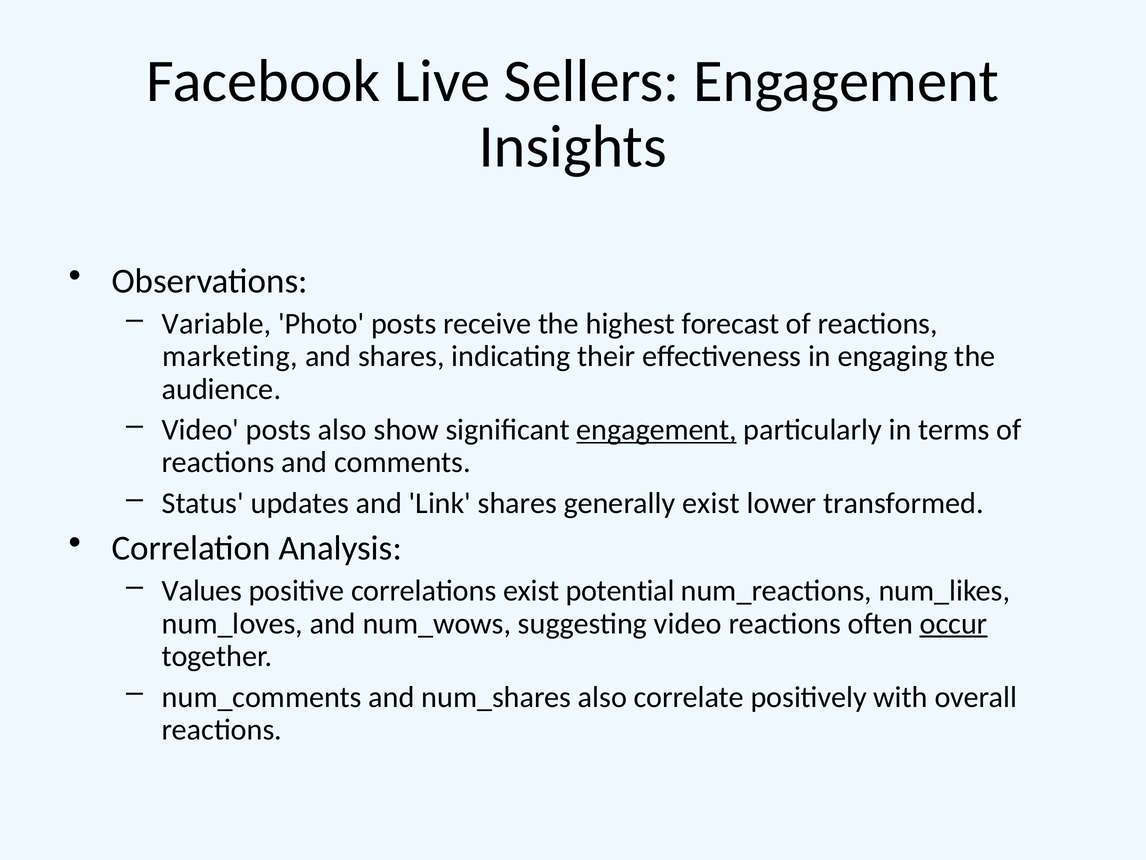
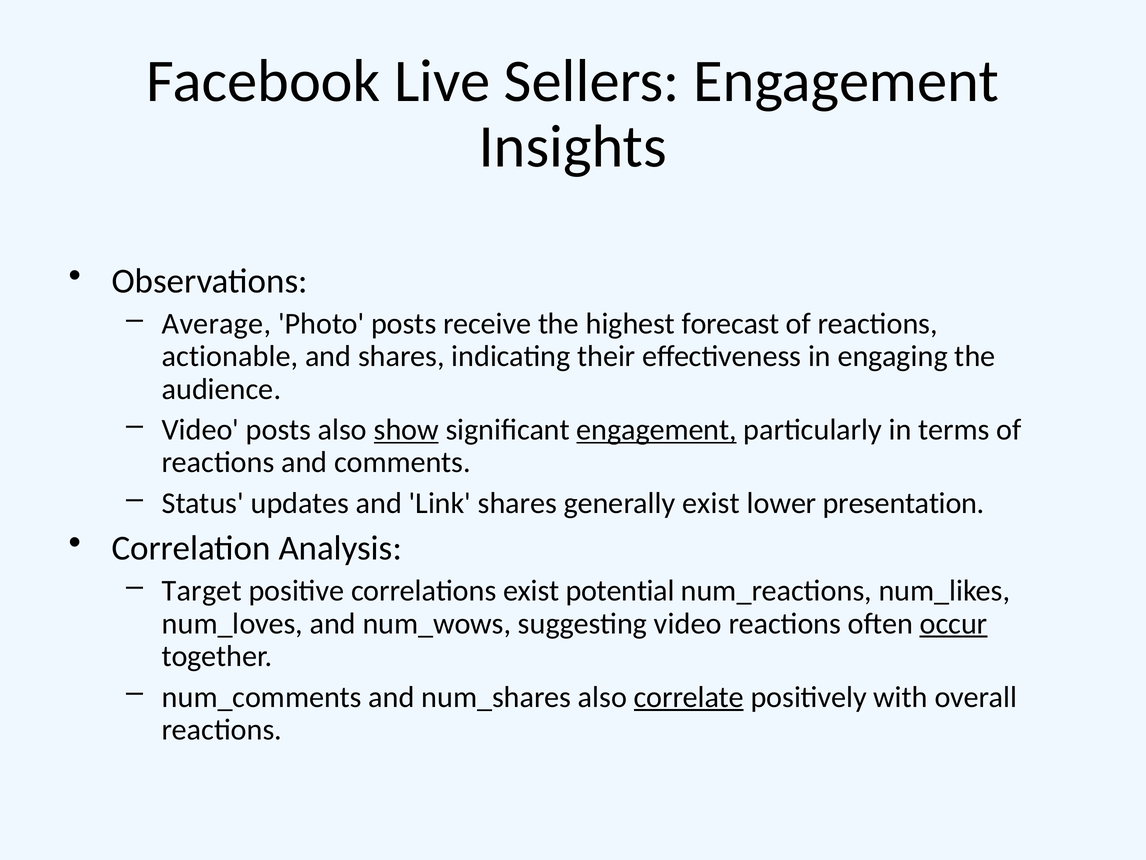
Variable: Variable -> Average
marketing: marketing -> actionable
show underline: none -> present
transformed: transformed -> presentation
Values: Values -> Target
correlate underline: none -> present
